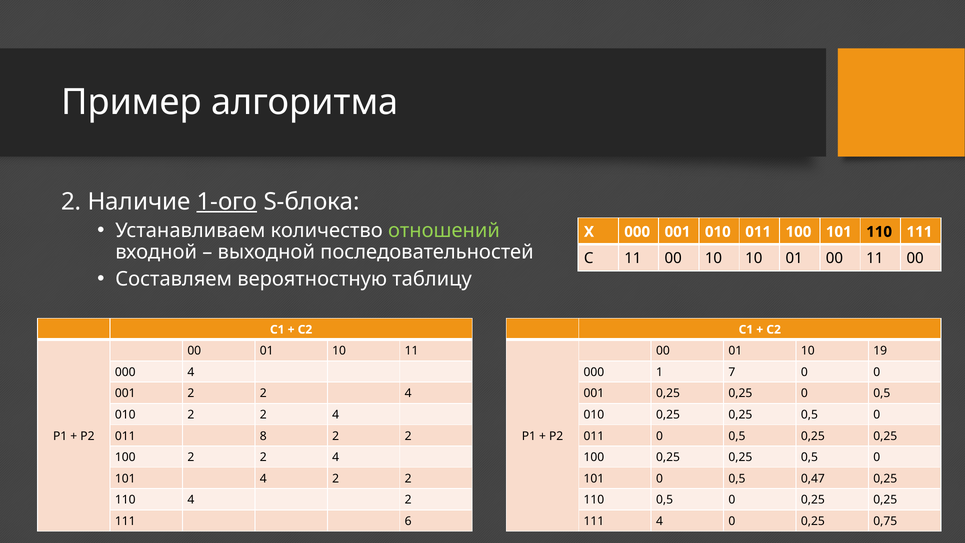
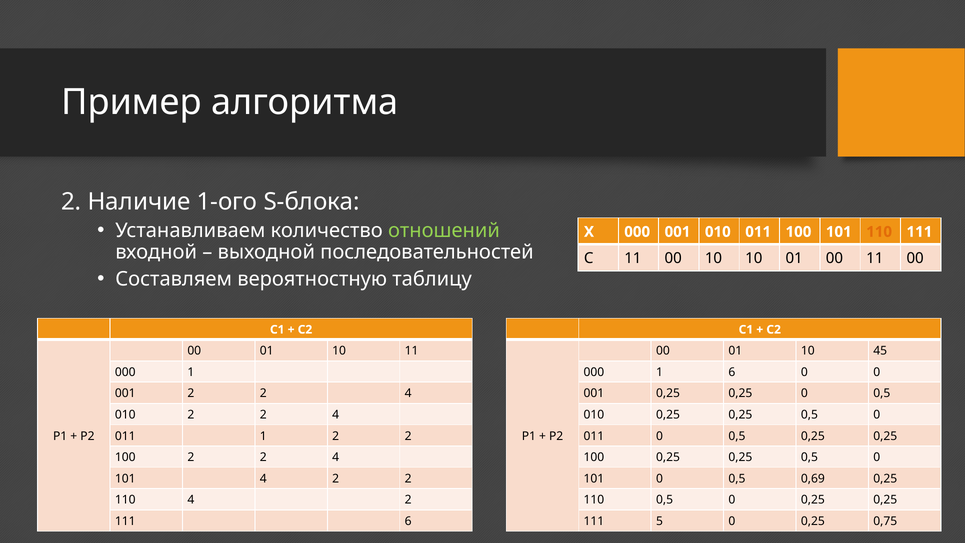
1-ого underline: present -> none
110 at (879, 232) colour: black -> orange
19: 19 -> 45
4 at (191, 372): 4 -> 1
1 7: 7 -> 6
011 8: 8 -> 1
0,47: 0,47 -> 0,69
111 4: 4 -> 5
